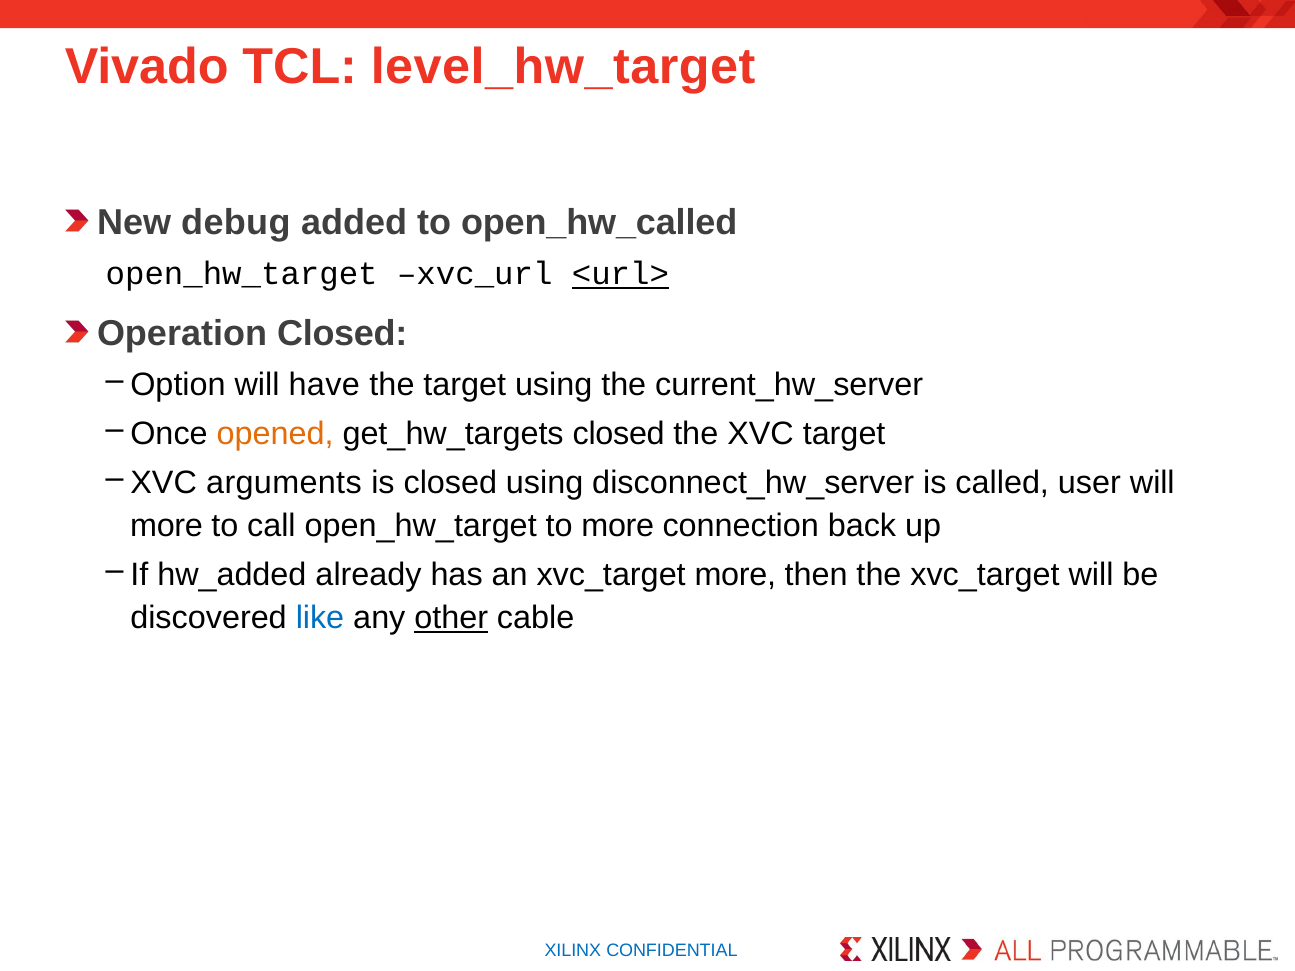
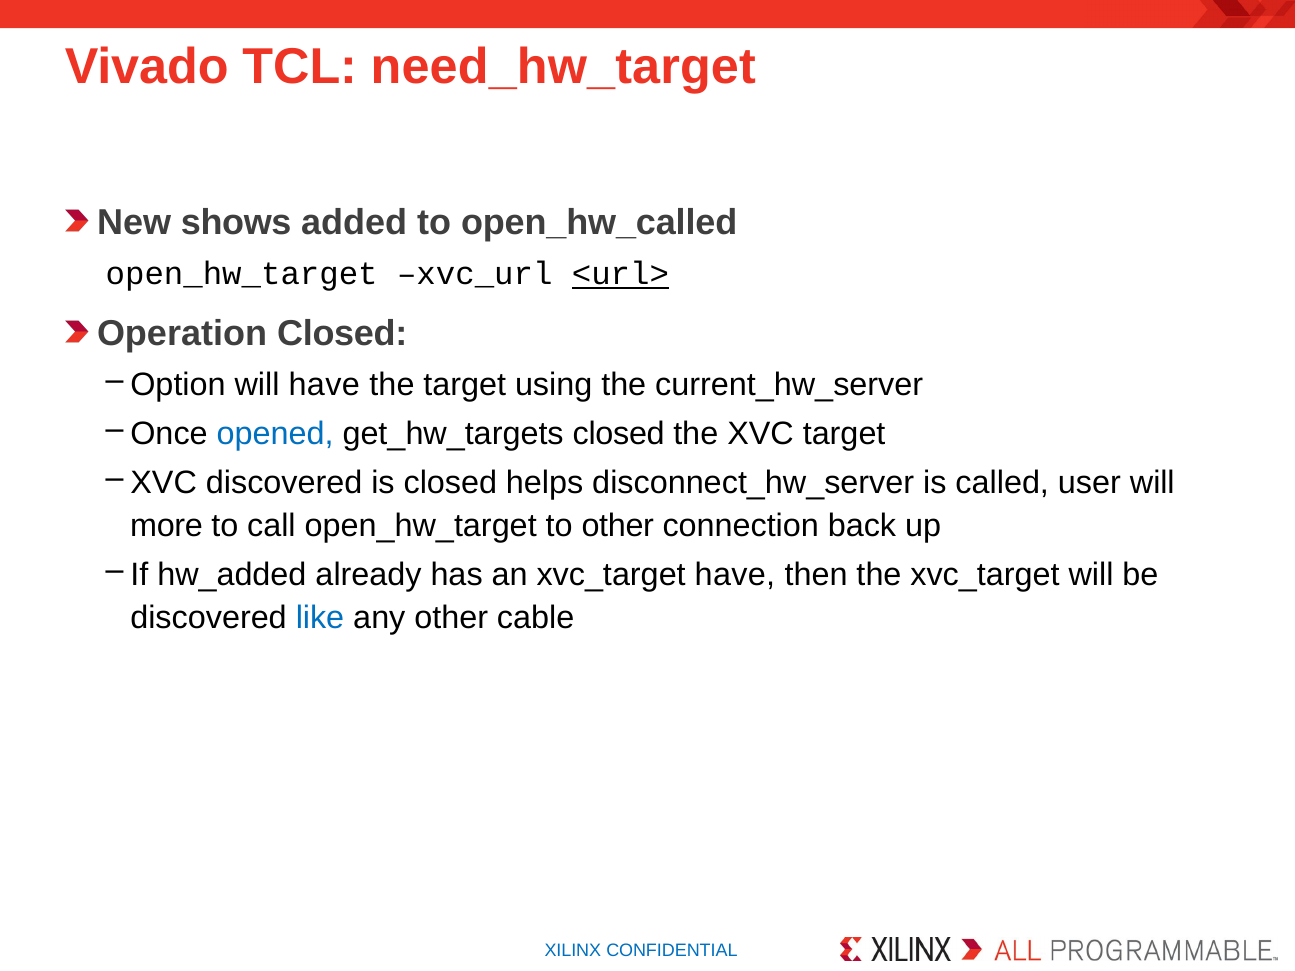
level_hw_target: level_hw_target -> need_hw_target
debug: debug -> shows
opened colour: orange -> blue
XVC arguments: arguments -> discovered
closed using: using -> helps
to more: more -> other
xvc_target more: more -> have
other at (451, 618) underline: present -> none
